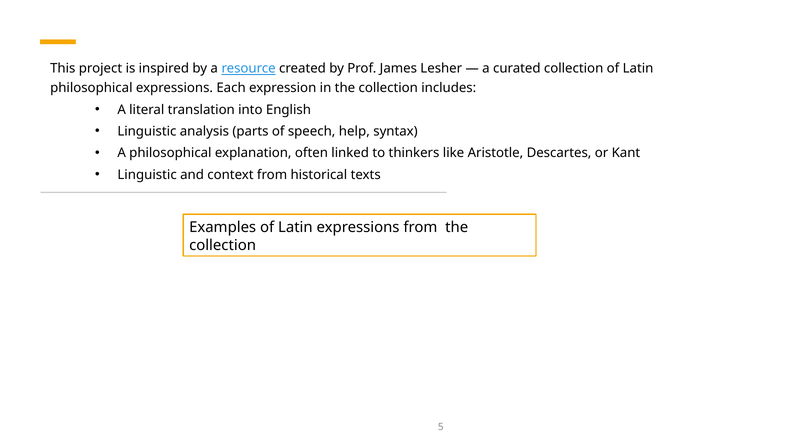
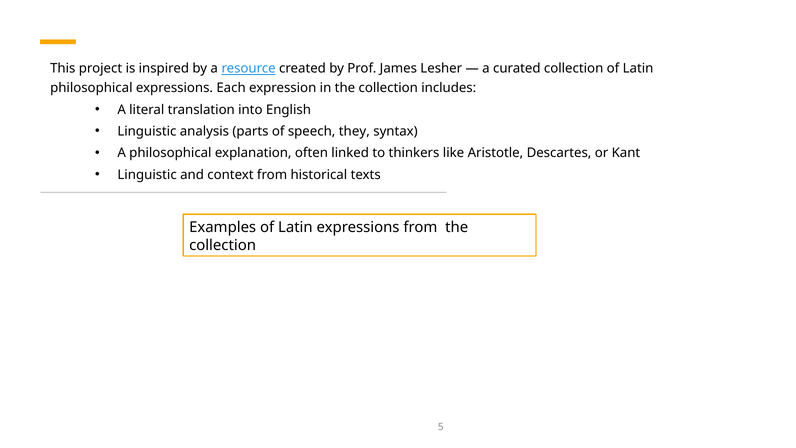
help: help -> they
